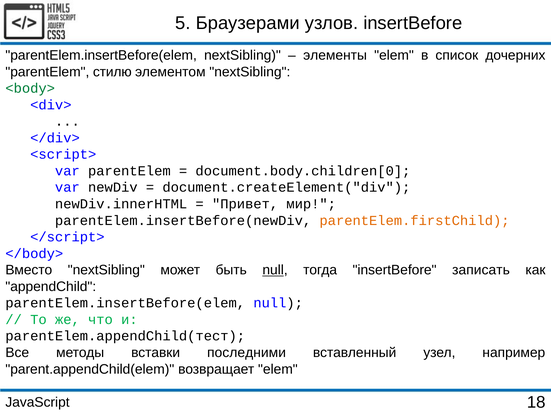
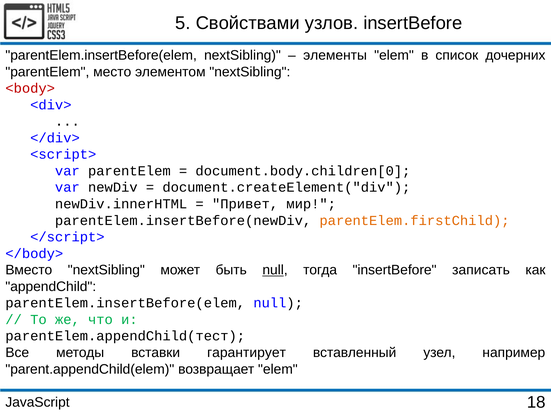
Браузерами: Браузерами -> Свойствами
стилю: стилю -> место
<body> colour: green -> red
последними: последними -> гарантирует
